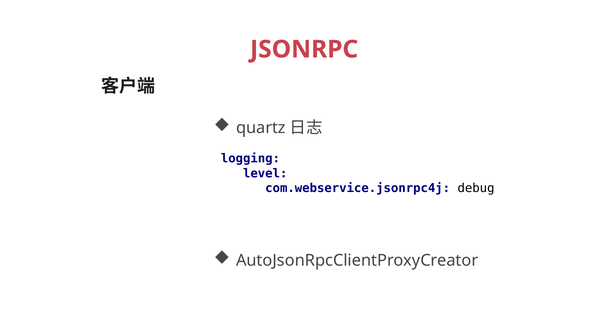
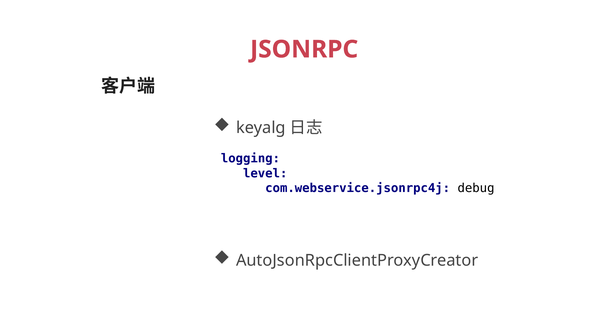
quartz: quartz -> keyalg
